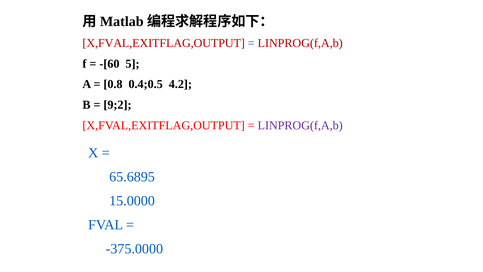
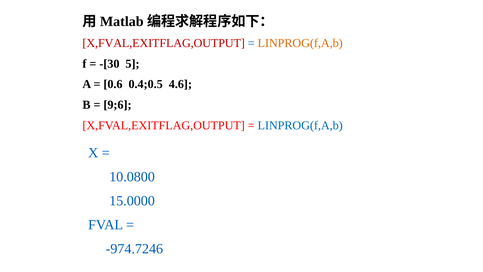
LINPROG(f,A,b at (300, 43) colour: red -> orange
-[60: -[60 -> -[30
0.8: 0.8 -> 0.6
4.2: 4.2 -> 4.6
9;2: 9;2 -> 9;6
LINPROG(f,A,b at (300, 125) colour: purple -> blue
65.6895: 65.6895 -> 10.0800
-375.0000: -375.0000 -> -974.7246
